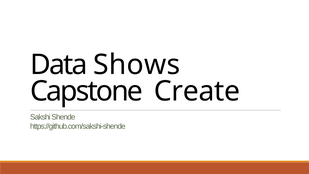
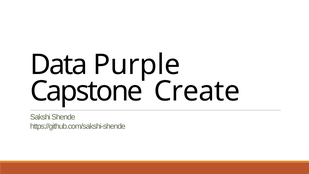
Shows: Shows -> Purple
